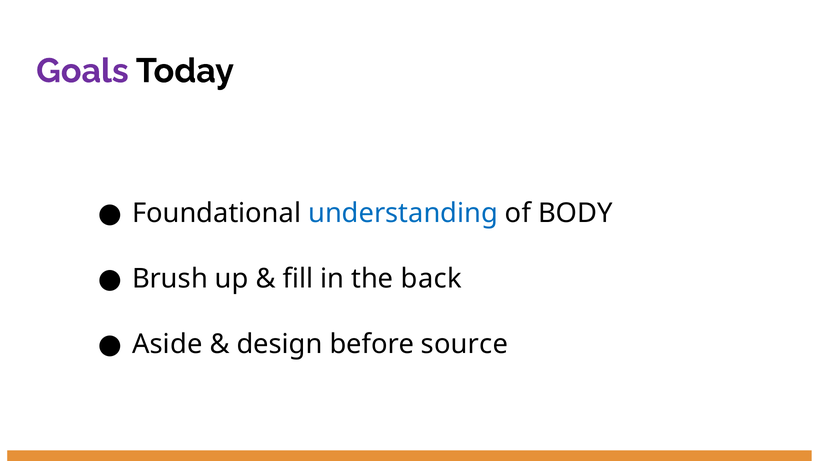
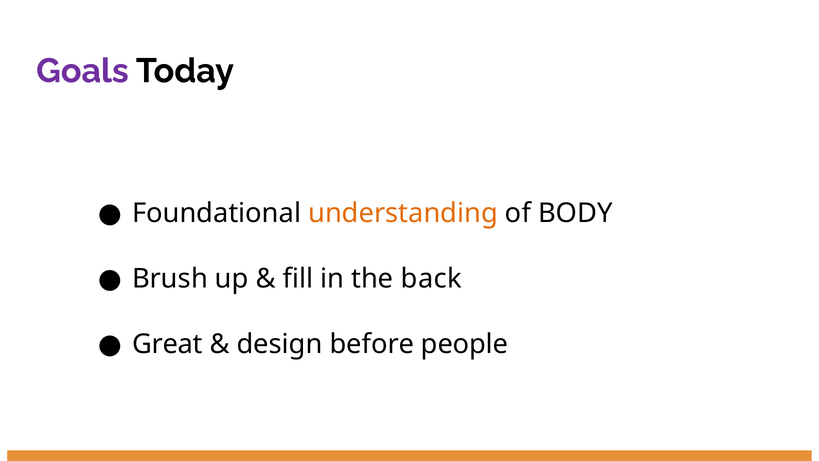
understanding colour: blue -> orange
Aside: Aside -> Great
source: source -> people
